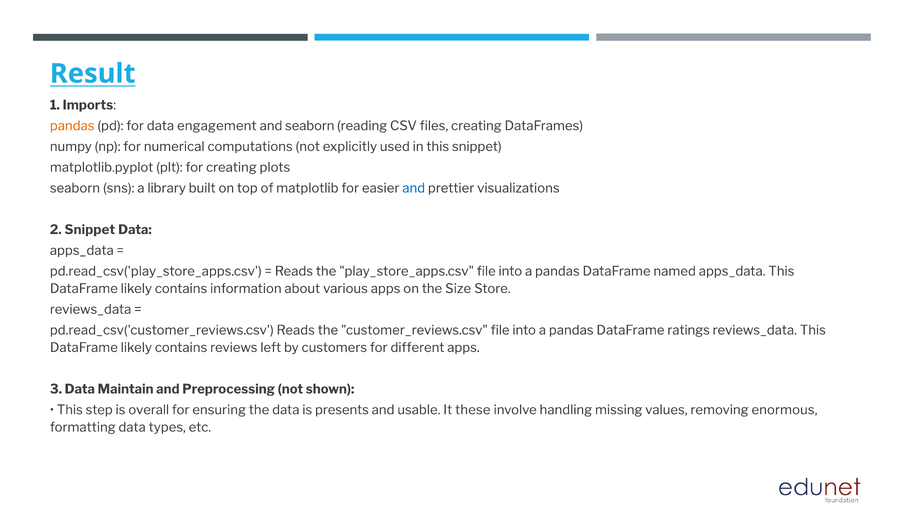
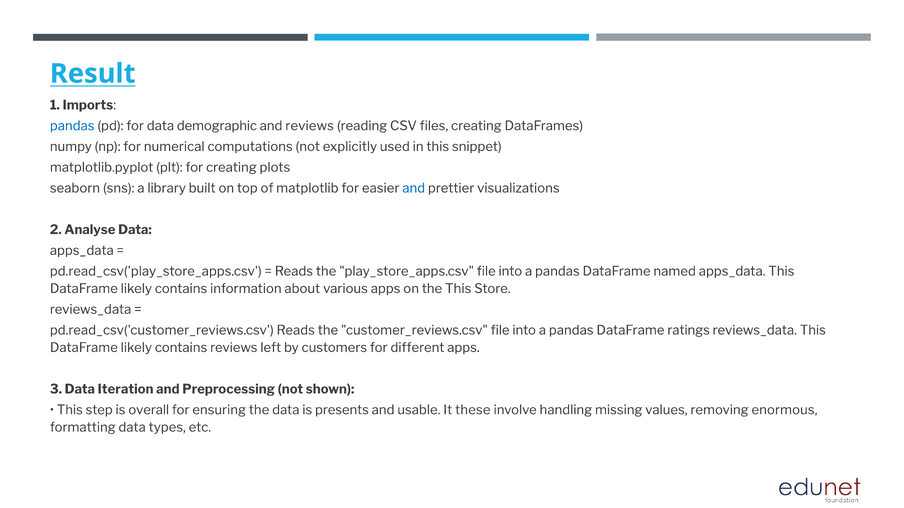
pandas at (72, 126) colour: orange -> blue
engagement: engagement -> demographic
and seaborn: seaborn -> reviews
2 Snippet: Snippet -> Analyse
the Size: Size -> This
Maintain: Maintain -> Iteration
